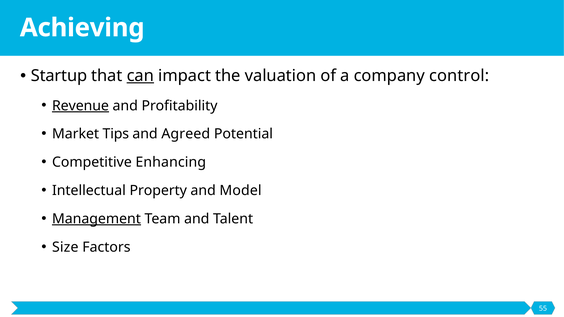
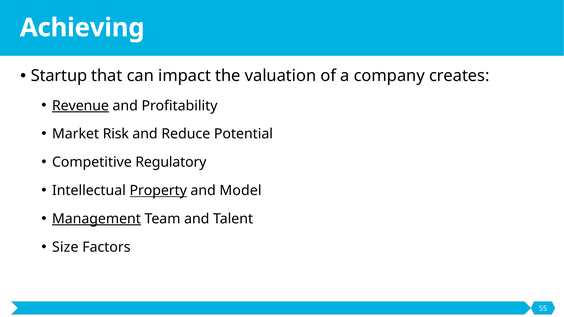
can underline: present -> none
control: control -> creates
Tips: Tips -> Risk
Agreed: Agreed -> Reduce
Enhancing: Enhancing -> Regulatory
Property underline: none -> present
